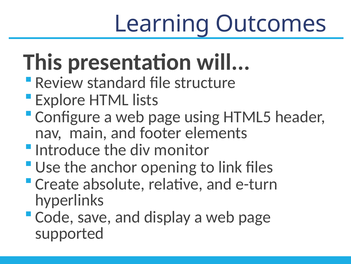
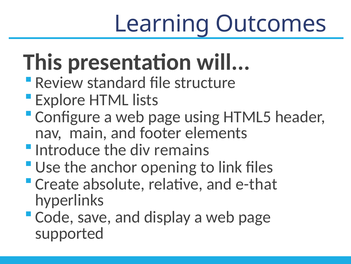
monitor: monitor -> remains
e-turn: e-turn -> e-that
